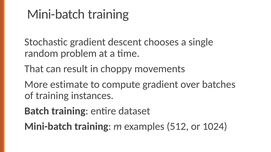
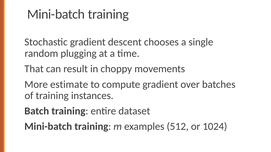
problem: problem -> plugging
